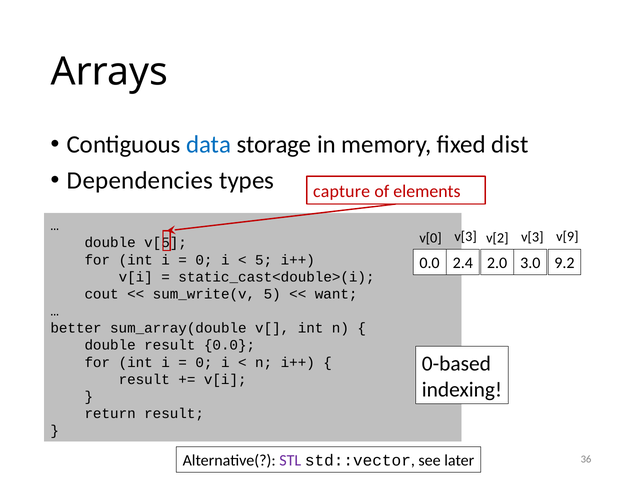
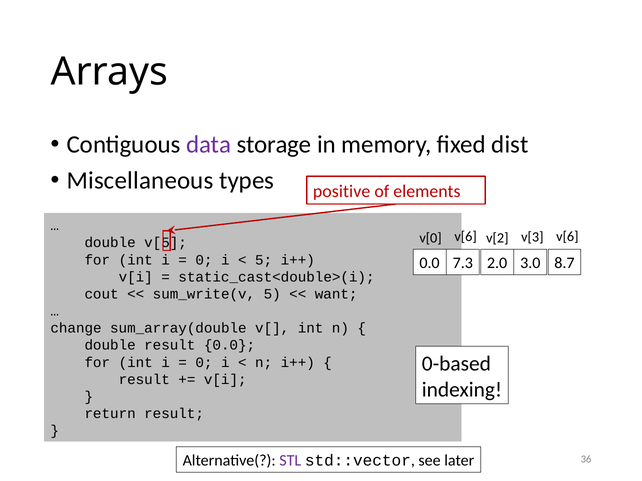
data colour: blue -> purple
Dependencies: Dependencies -> Miscellaneous
capture: capture -> positive
v[0 v[3: v[3 -> v[6
v[3 v[9: v[9 -> v[6
2.4: 2.4 -> 7.3
9.2: 9.2 -> 8.7
better: better -> change
